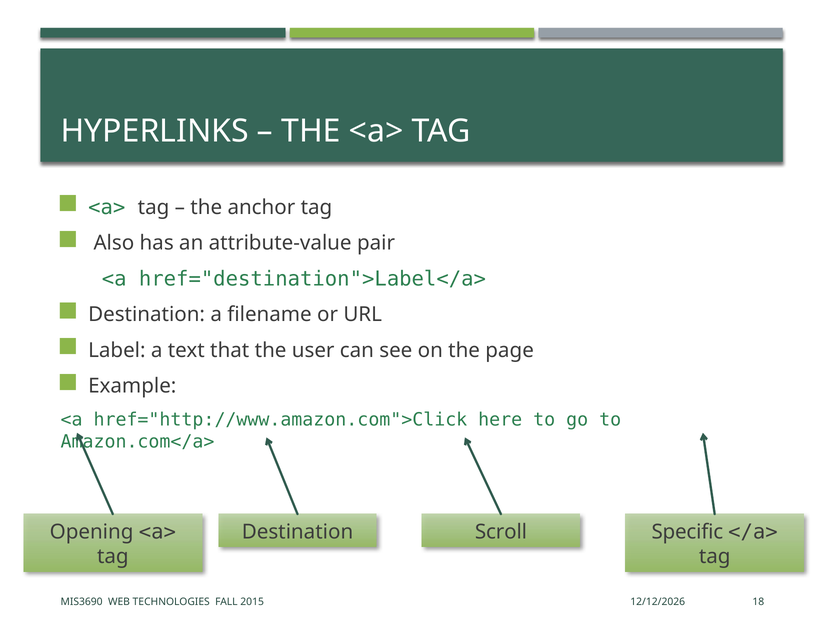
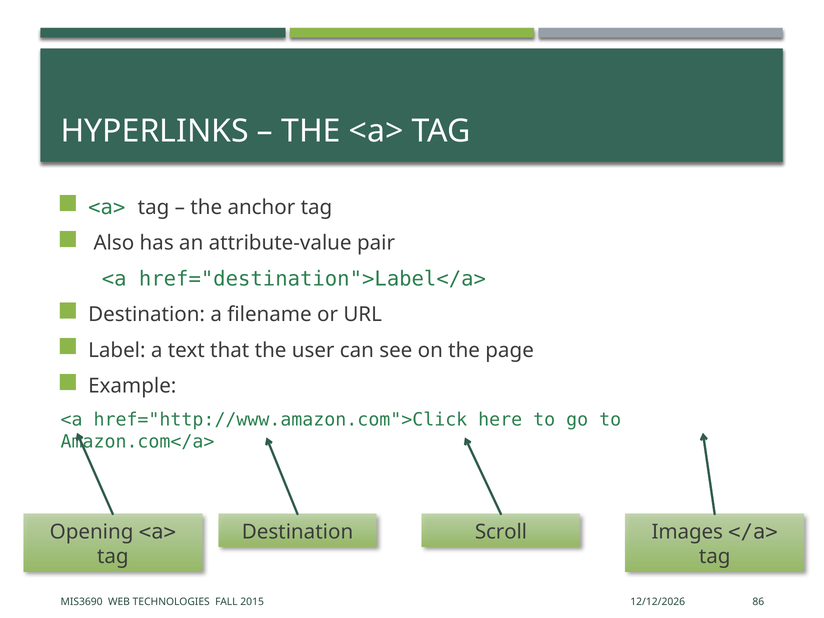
Specific: Specific -> Images
18: 18 -> 86
